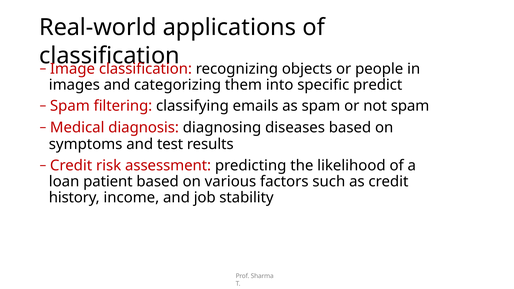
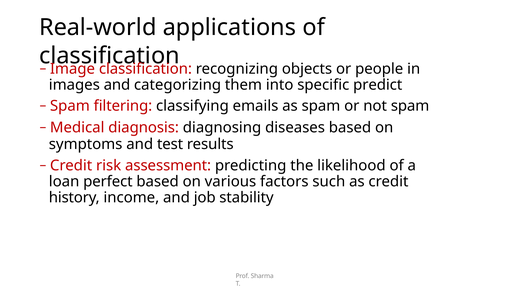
patient: patient -> perfect
